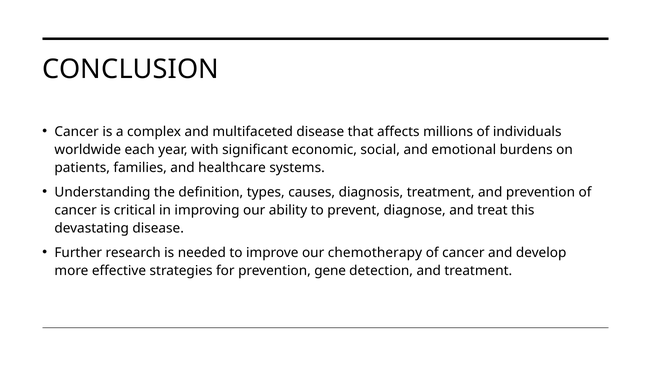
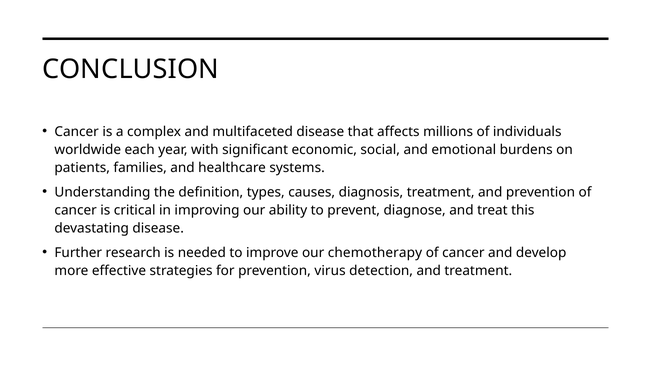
gene: gene -> virus
